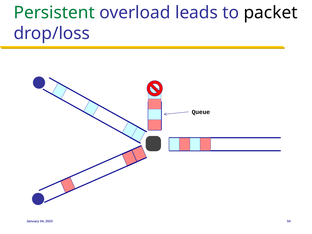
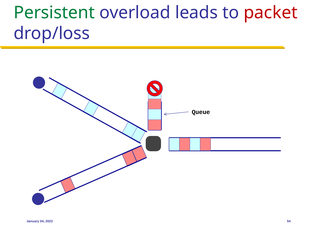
packet colour: black -> red
